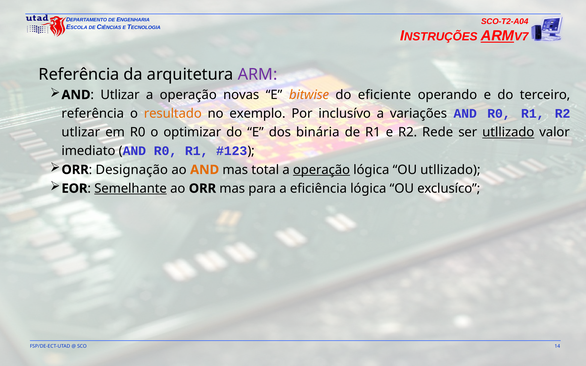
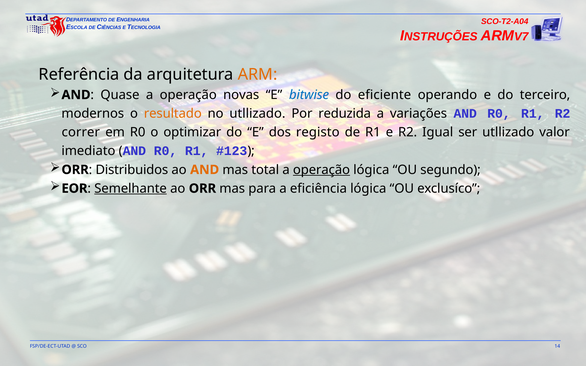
ARM at (497, 36) underline: present -> none
ARM at (258, 74) colour: purple -> orange
AND Utlizar: Utlizar -> Quase
bitwise colour: orange -> blue
referência at (93, 114): referência -> modernos
no exemplo: exemplo -> utllizado
inclusívo: inclusívo -> reduzida
utlizar at (81, 132): utlizar -> correr
binária: binária -> registo
Rede: Rede -> Igual
utllizado at (508, 132) underline: present -> none
Designação: Designação -> Distribuidos
OU utllizado: utllizado -> segundo
